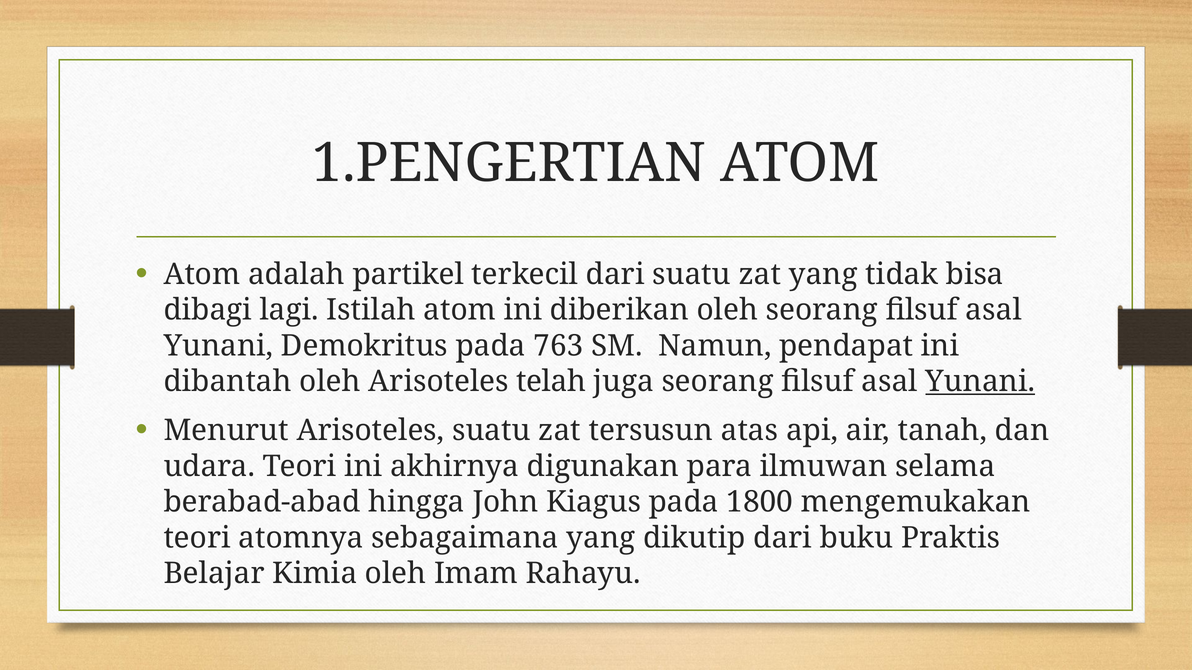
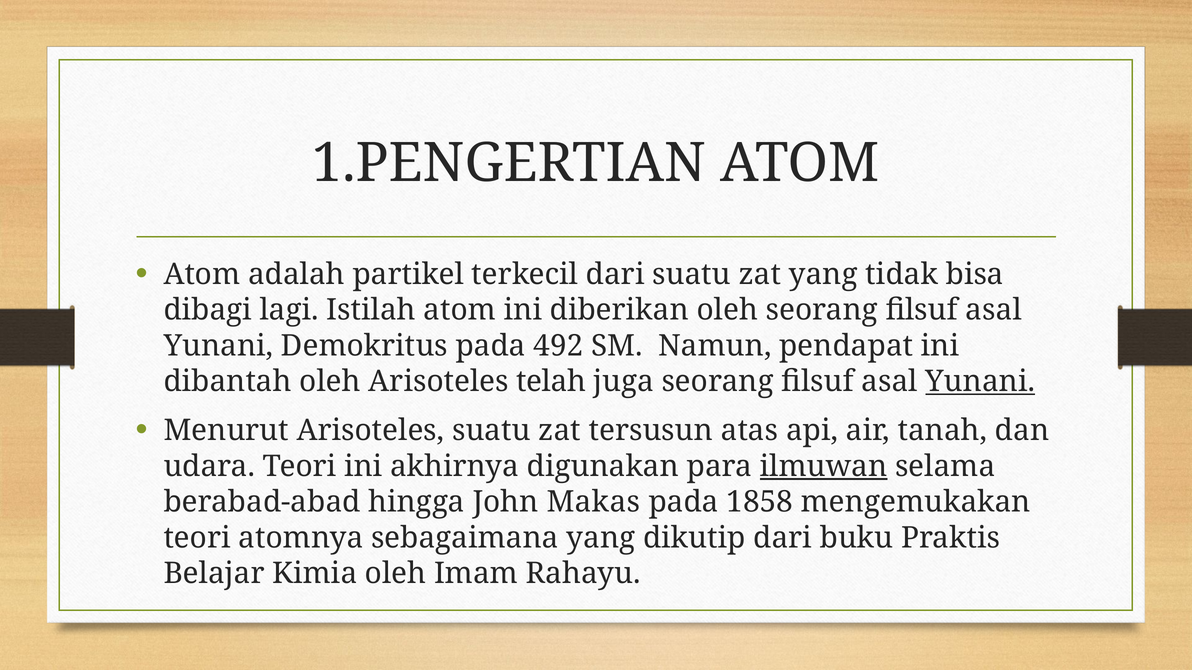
763: 763 -> 492
ilmuwan underline: none -> present
Kiagus: Kiagus -> Makas
1800: 1800 -> 1858
